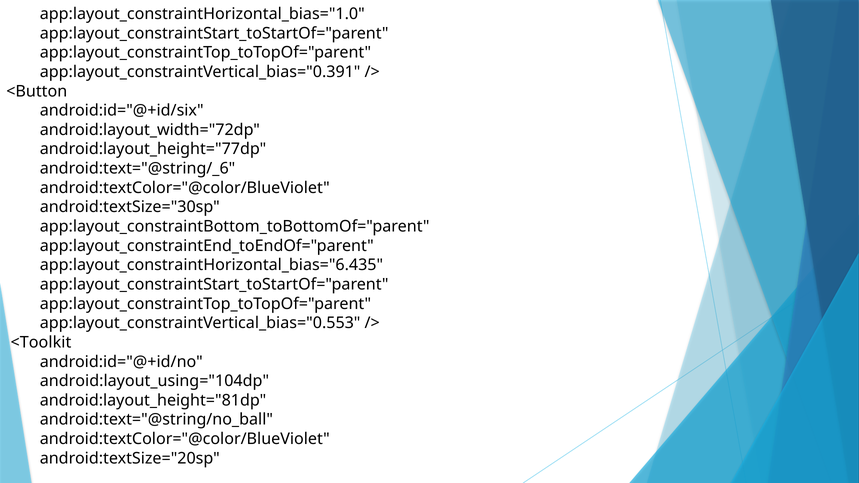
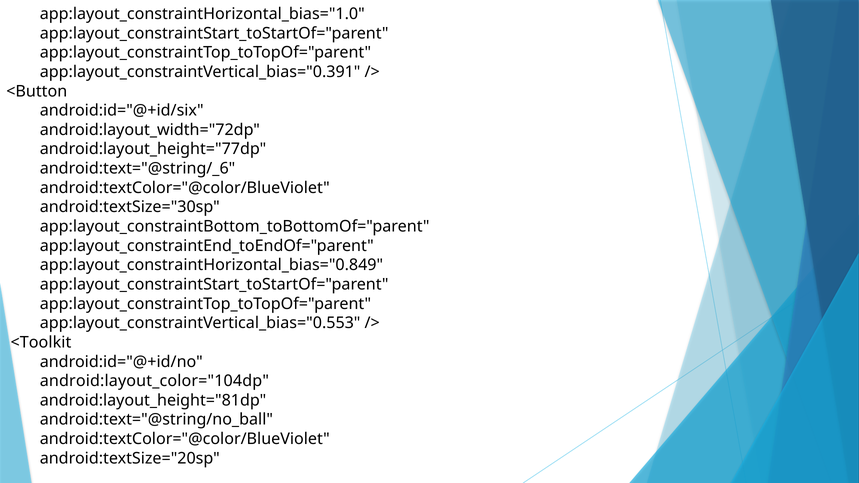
app:layout_constraintHorizontal_bias="6.435: app:layout_constraintHorizontal_bias="6.435 -> app:layout_constraintHorizontal_bias="0.849
android:layout_using="104dp: android:layout_using="104dp -> android:layout_color="104dp
